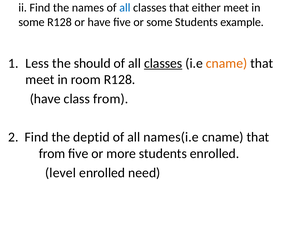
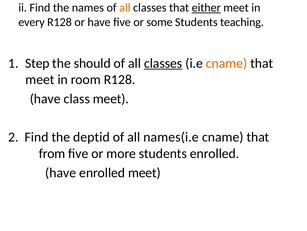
all at (125, 8) colour: blue -> orange
either underline: none -> present
some at (31, 22): some -> every
example: example -> teaching
Less: Less -> Step
class from: from -> meet
level at (61, 172): level -> have
enrolled need: need -> meet
